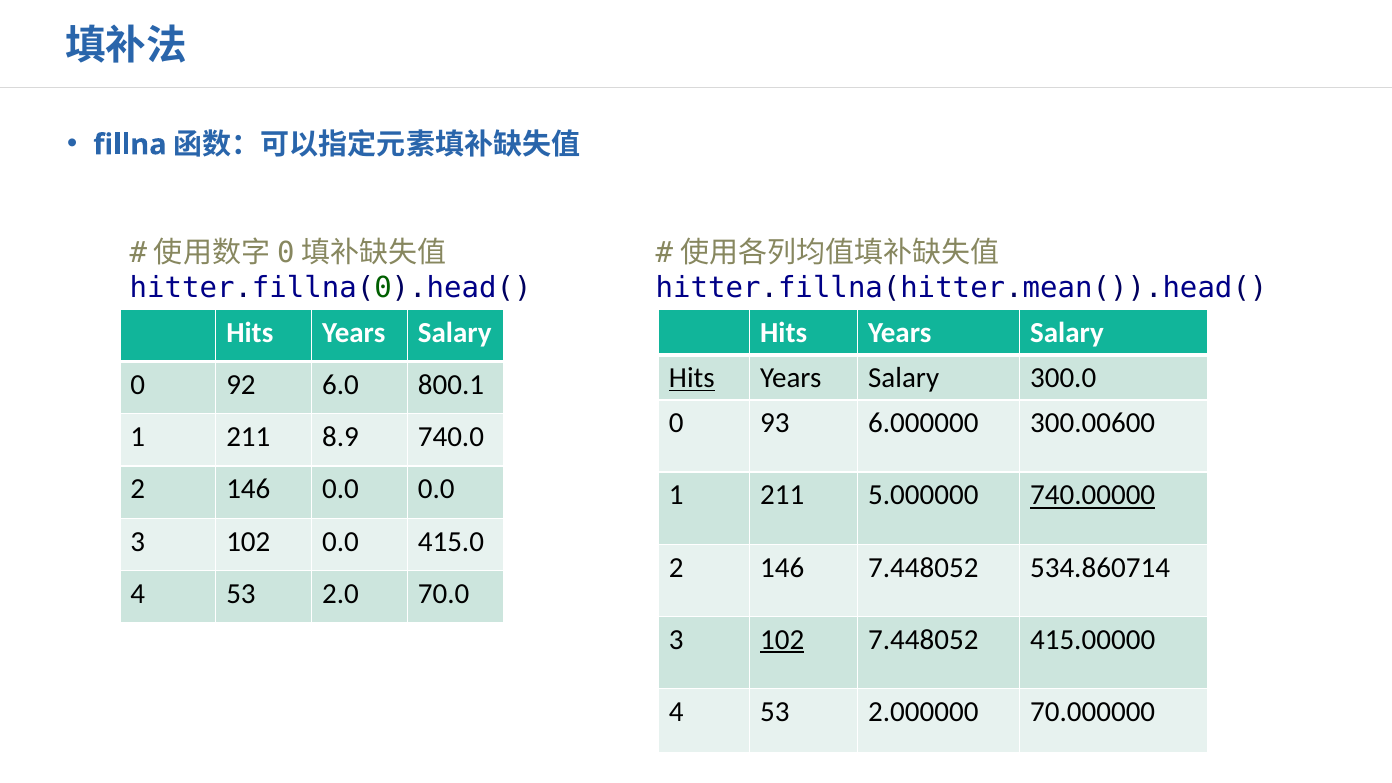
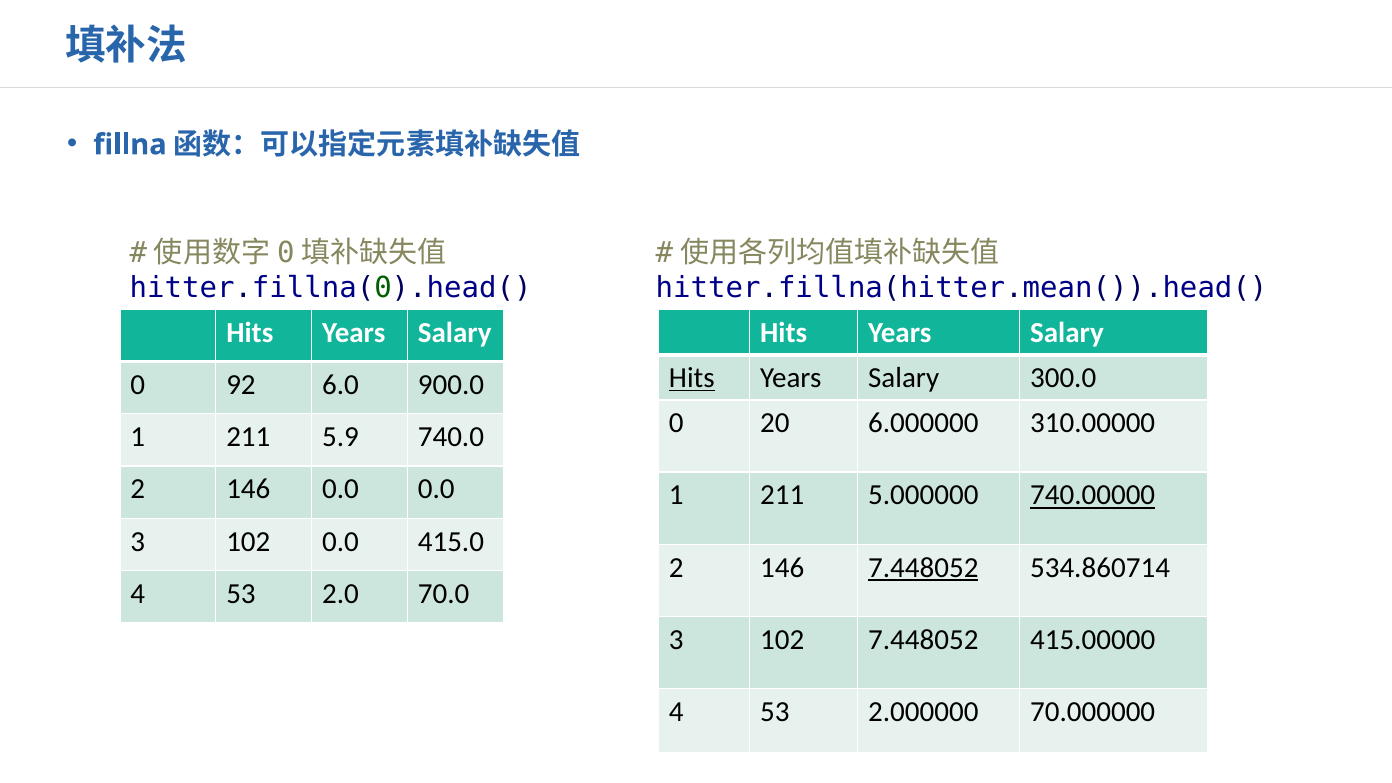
800.1: 800.1 -> 900.0
93: 93 -> 20
300.00600: 300.00600 -> 310.00000
8.9: 8.9 -> 5.9
7.448052 at (923, 567) underline: none -> present
102 at (782, 640) underline: present -> none
